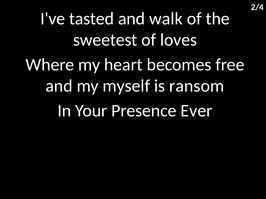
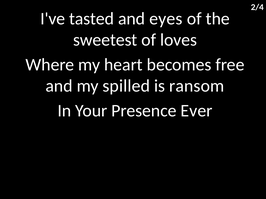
walk: walk -> eyes
myself: myself -> spilled
